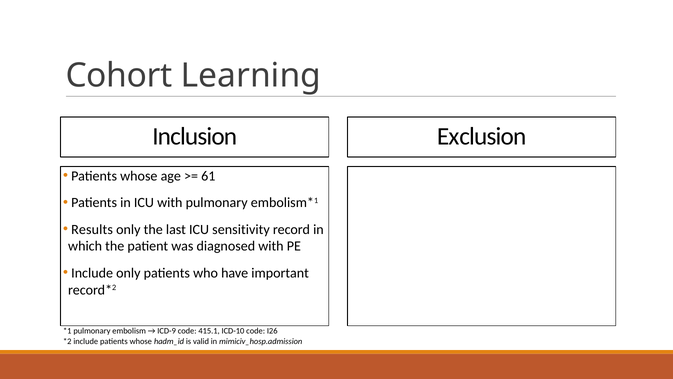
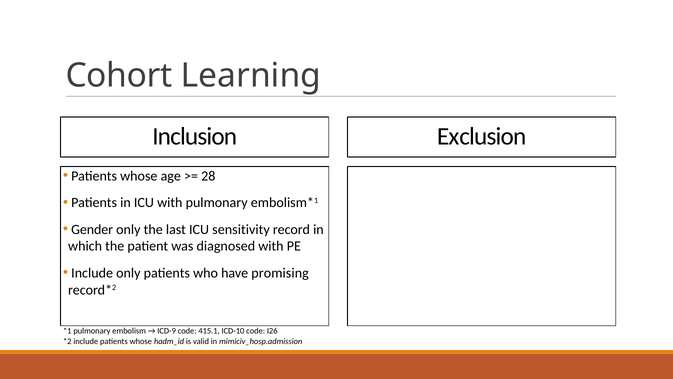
61: 61 -> 28
Results: Results -> Gender
important: important -> promising
